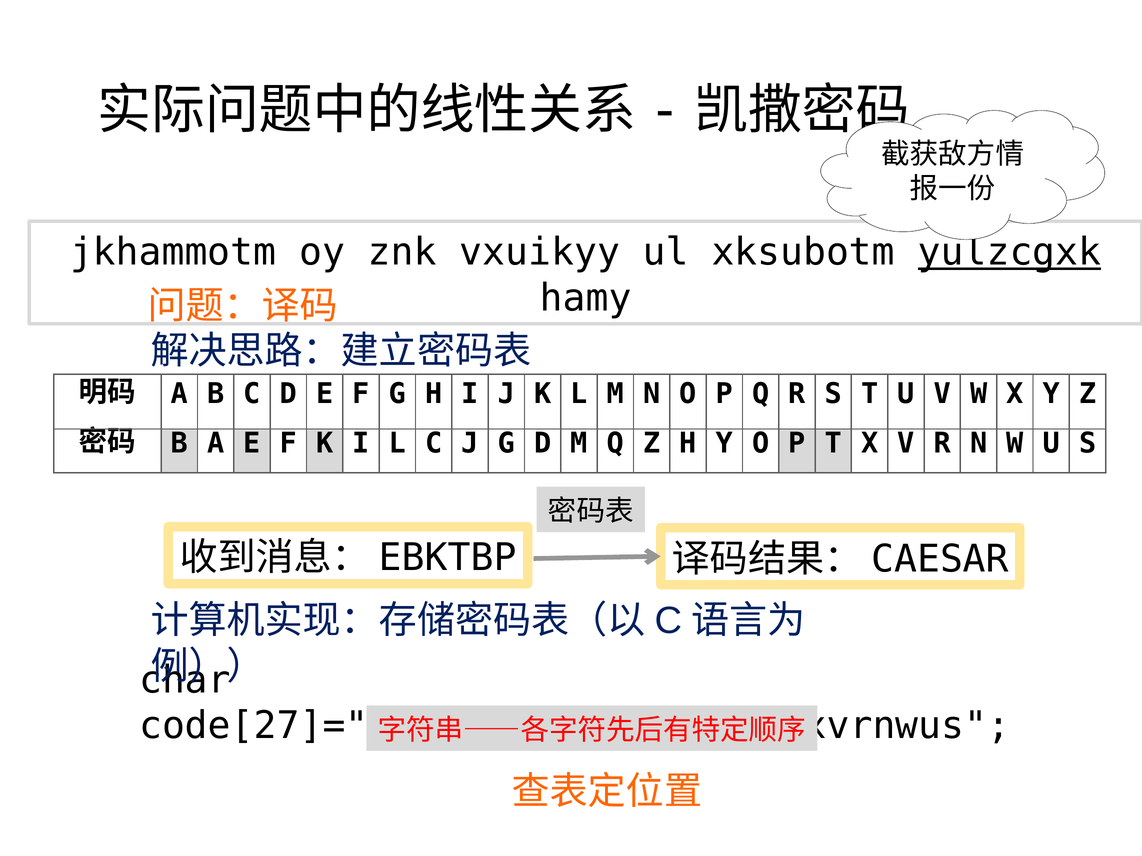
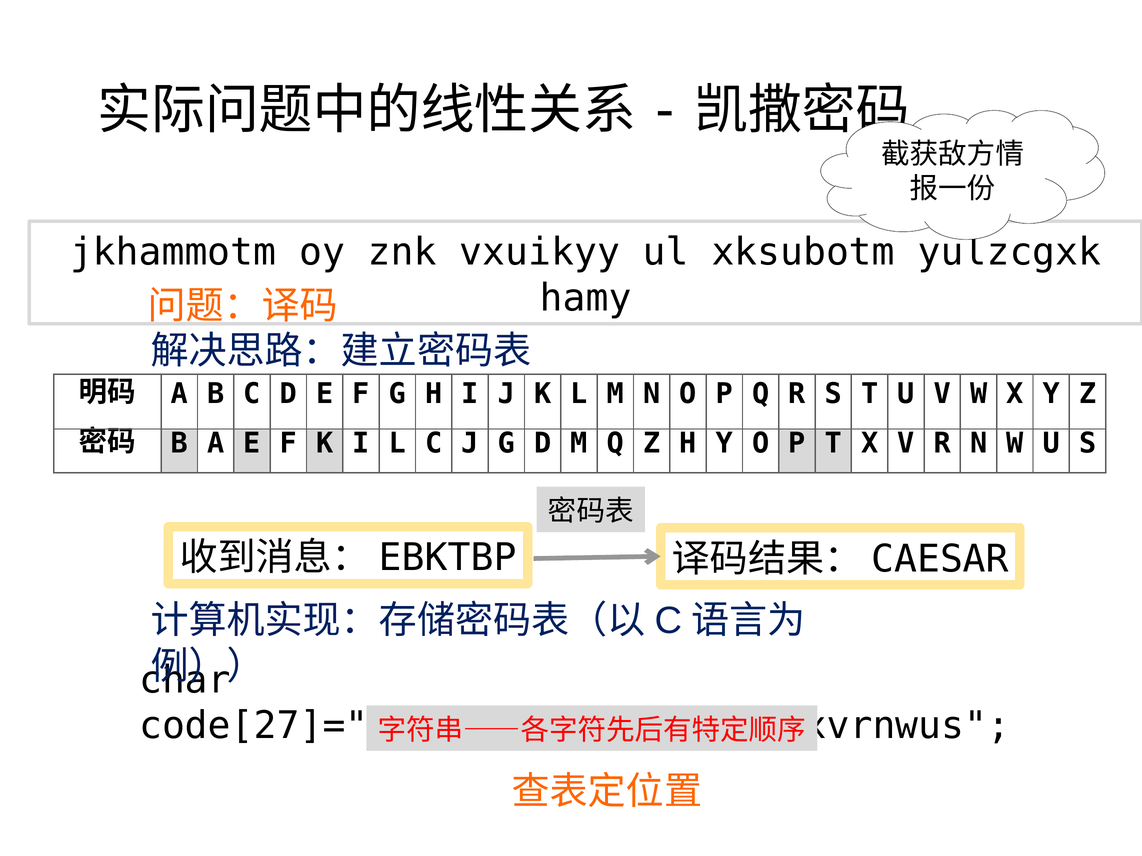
yulzcgxk underline: present -> none
